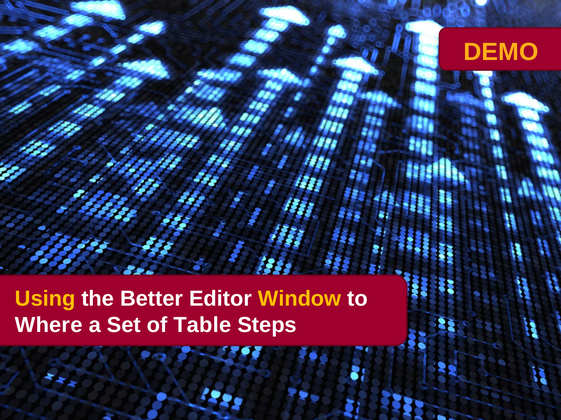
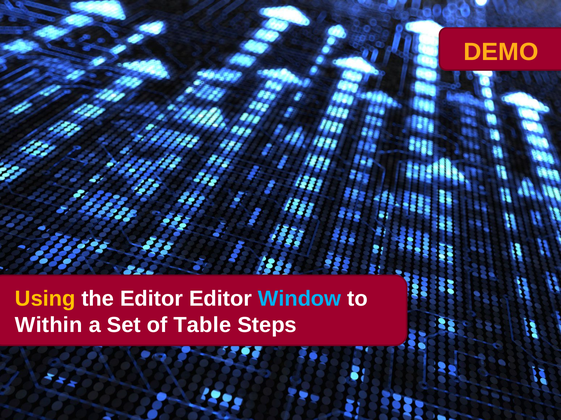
the Better: Better -> Editor
Window colour: yellow -> light blue
Where: Where -> Within
